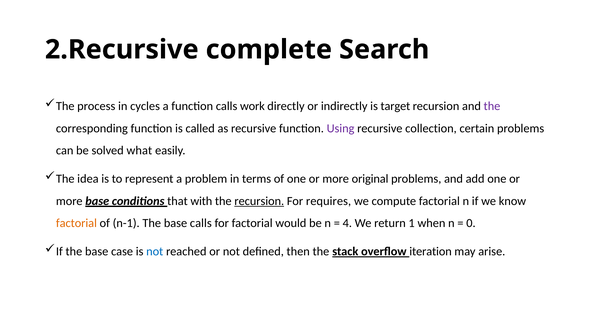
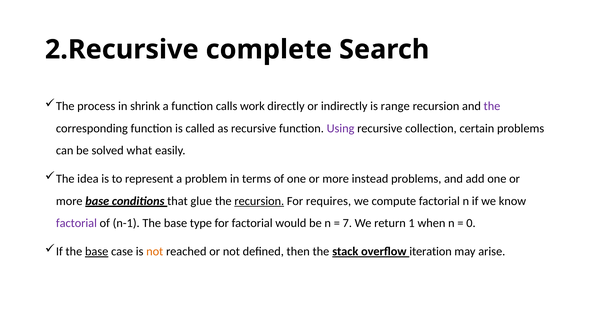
cycles: cycles -> shrink
target: target -> range
original: original -> instead
with: with -> glue
factorial at (76, 223) colour: orange -> purple
base calls: calls -> type
4: 4 -> 7
base at (97, 251) underline: none -> present
not at (155, 251) colour: blue -> orange
